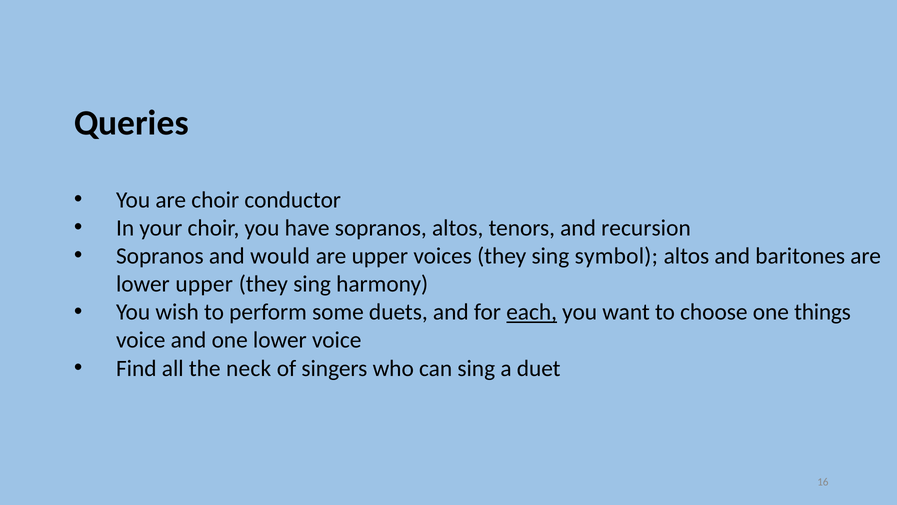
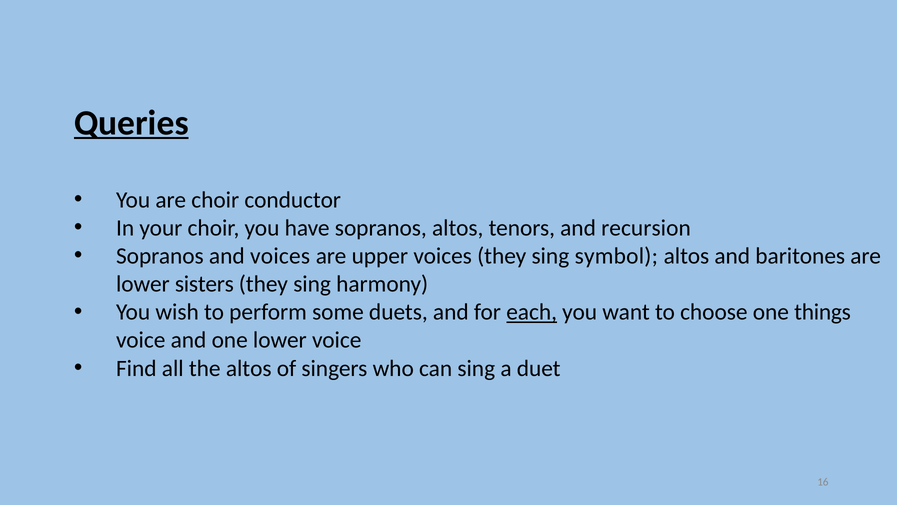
Queries underline: none -> present
and would: would -> voices
lower upper: upper -> sisters
the neck: neck -> altos
